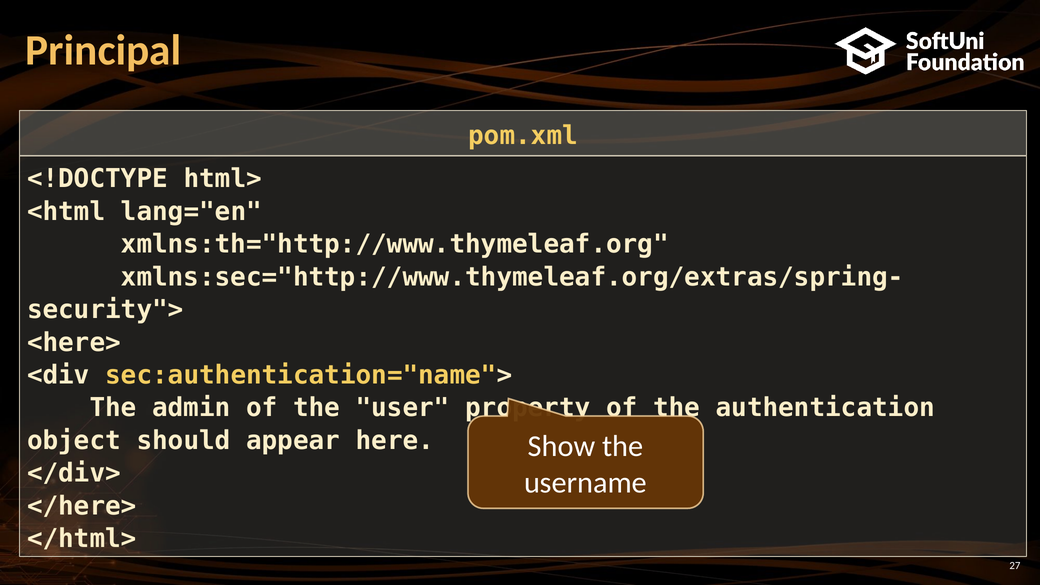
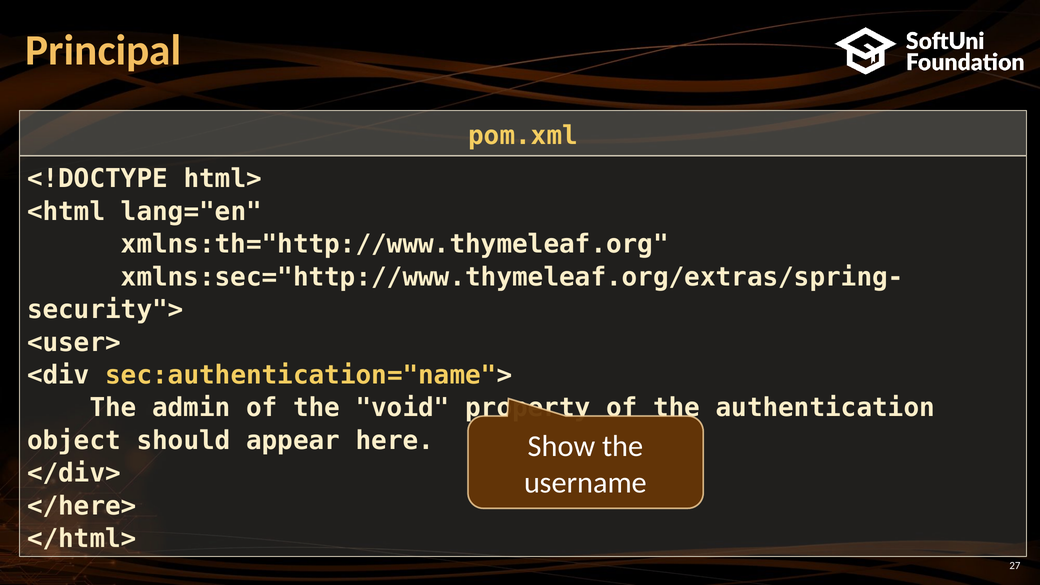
<here>: <here> -> <user>
user: user -> void
